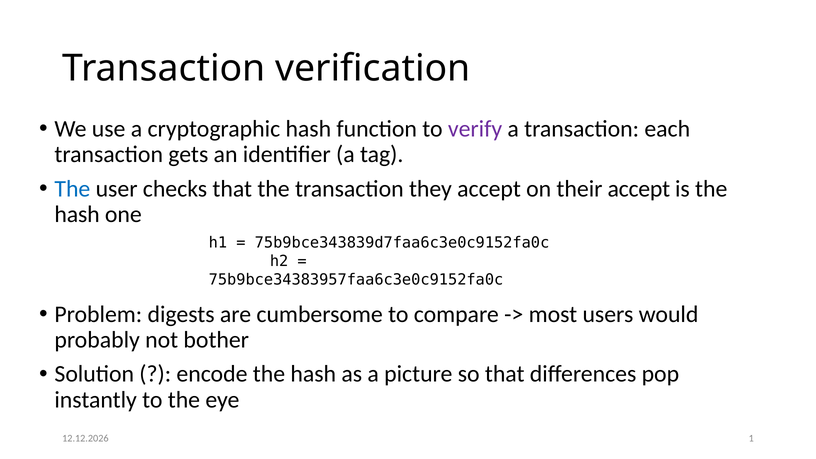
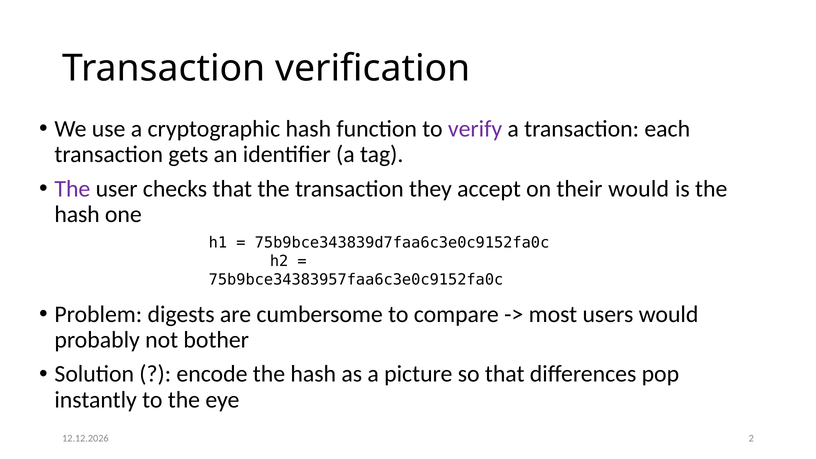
The at (72, 189) colour: blue -> purple
their accept: accept -> would
1: 1 -> 2
